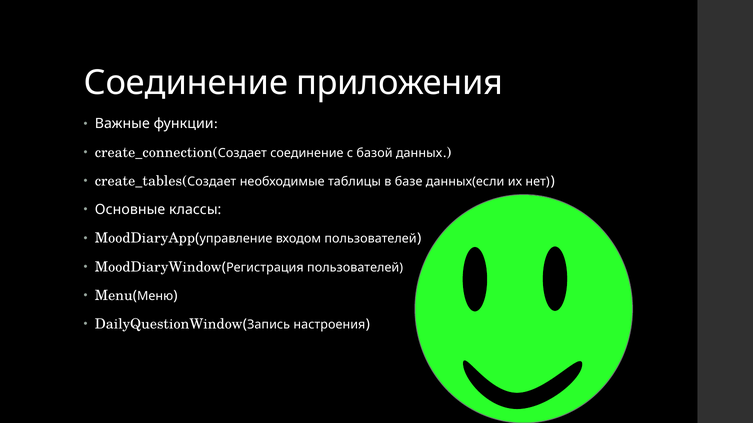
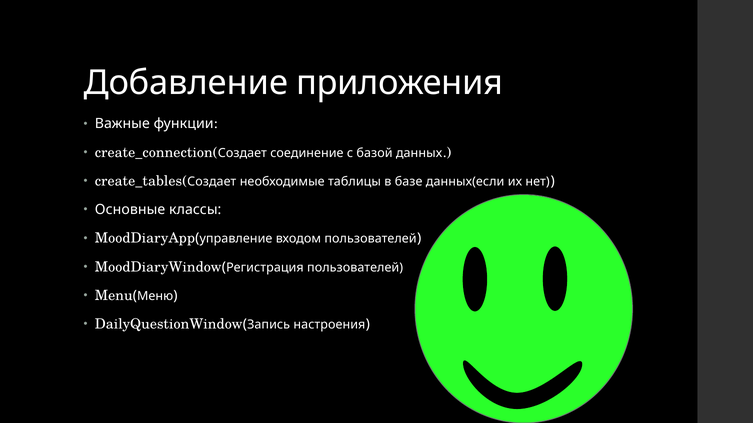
Соединение at (186, 83): Соединение -> Добавление
